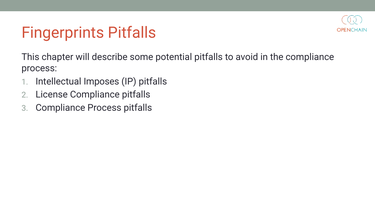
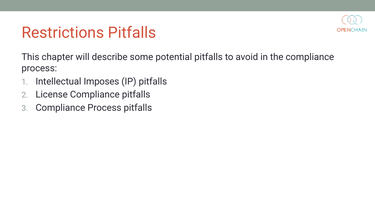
Fingerprints: Fingerprints -> Restrictions
